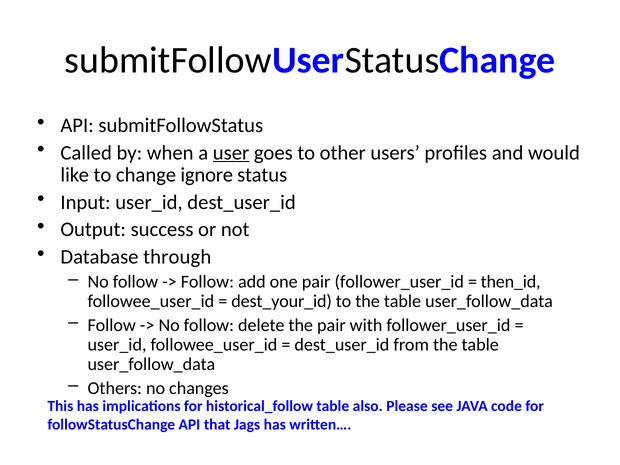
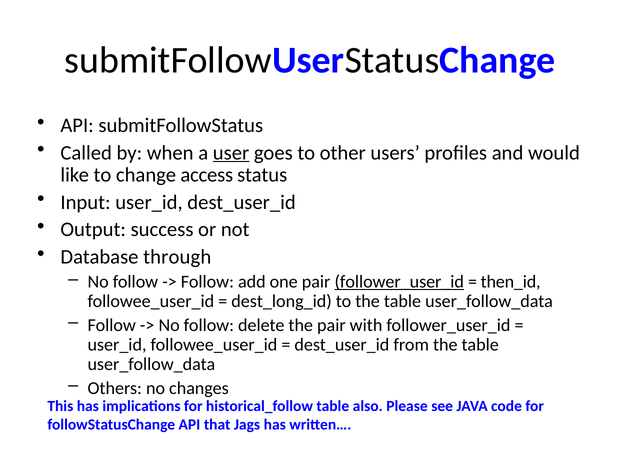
ignore: ignore -> access
follower_user_id at (399, 282) underline: none -> present
dest_your_id: dest_your_id -> dest_long_id
